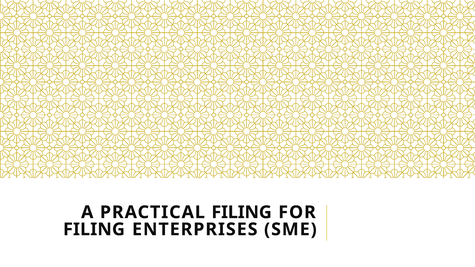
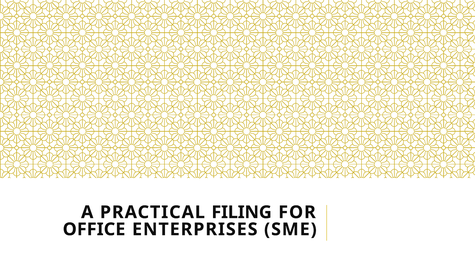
FILING at (94, 230): FILING -> OFFICE
